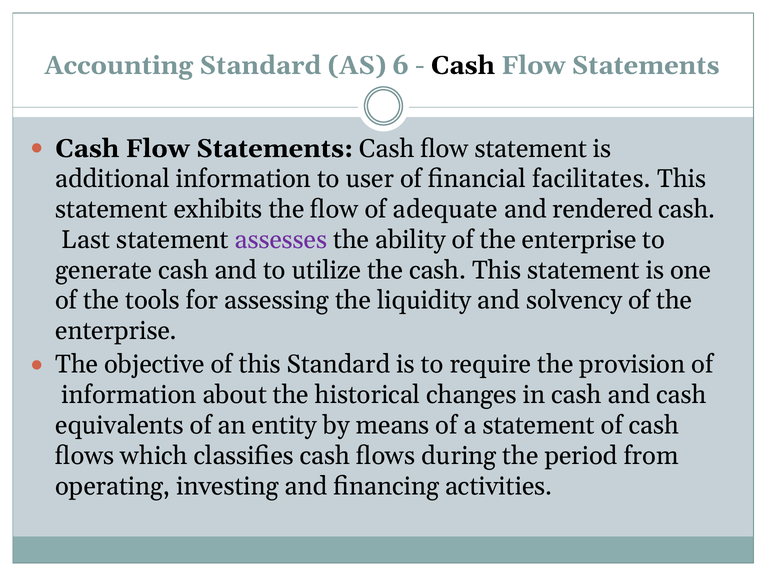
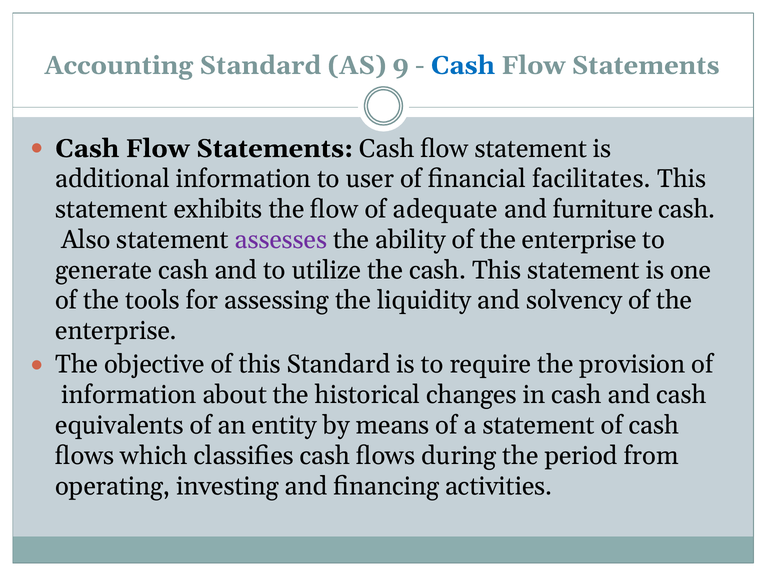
6: 6 -> 9
Cash at (463, 65) colour: black -> blue
rendered: rendered -> furniture
Last: Last -> Also
